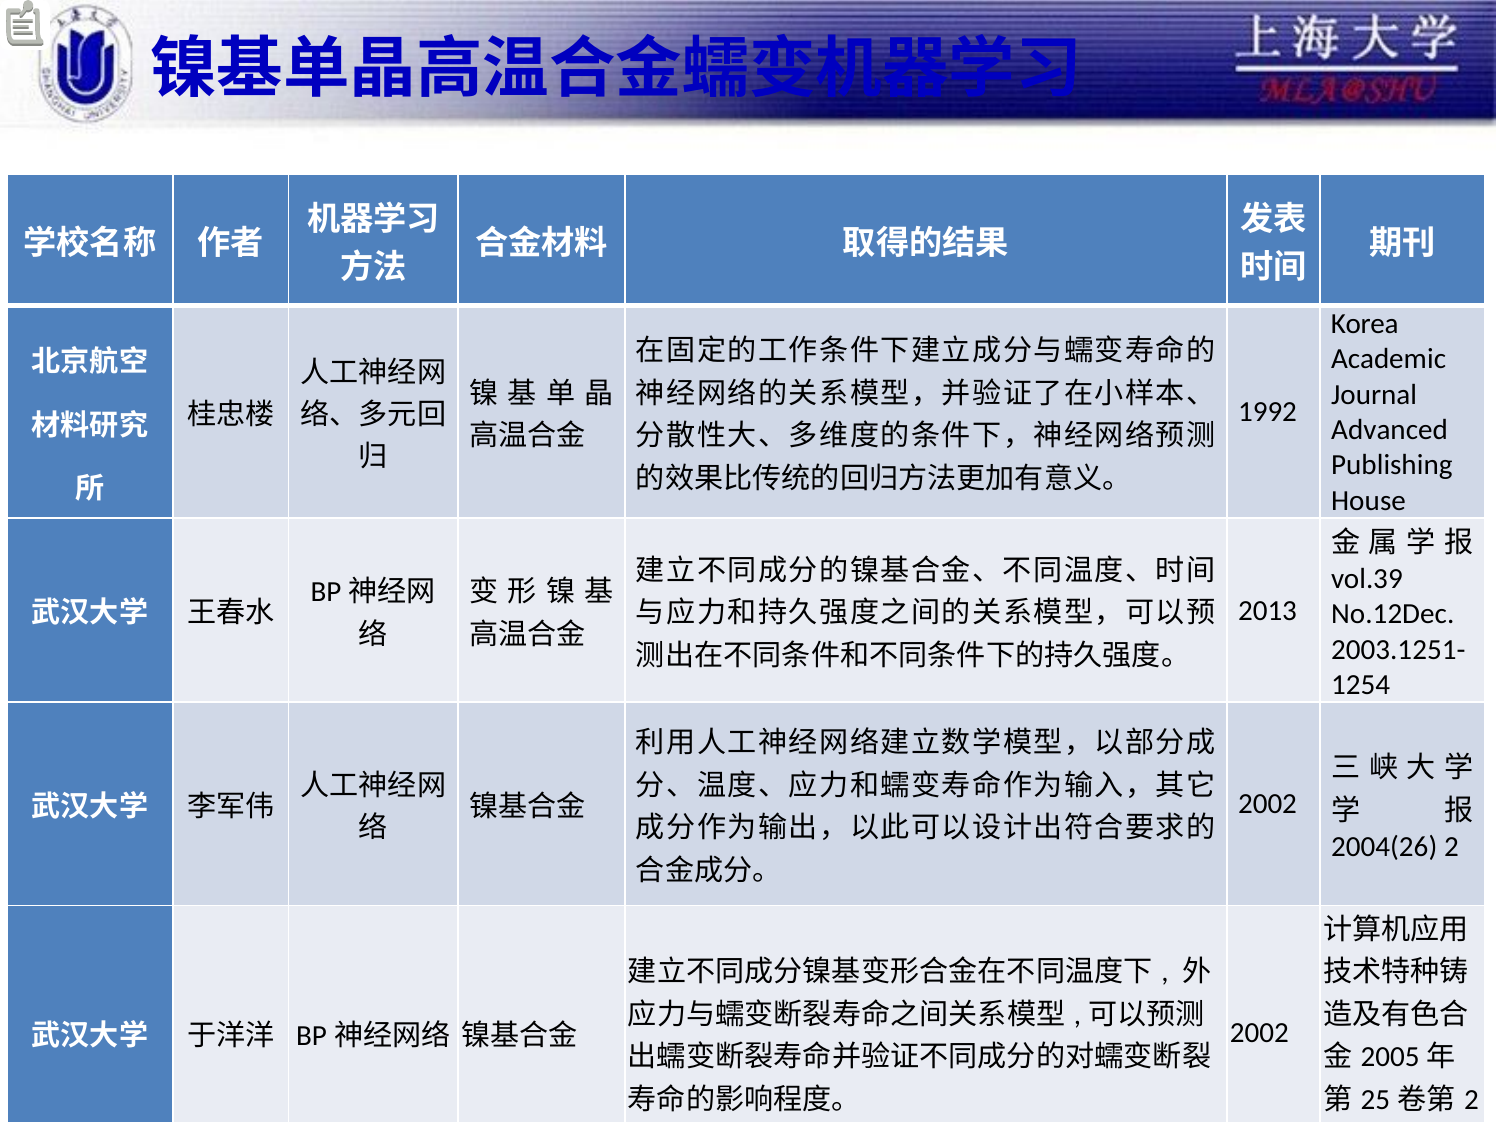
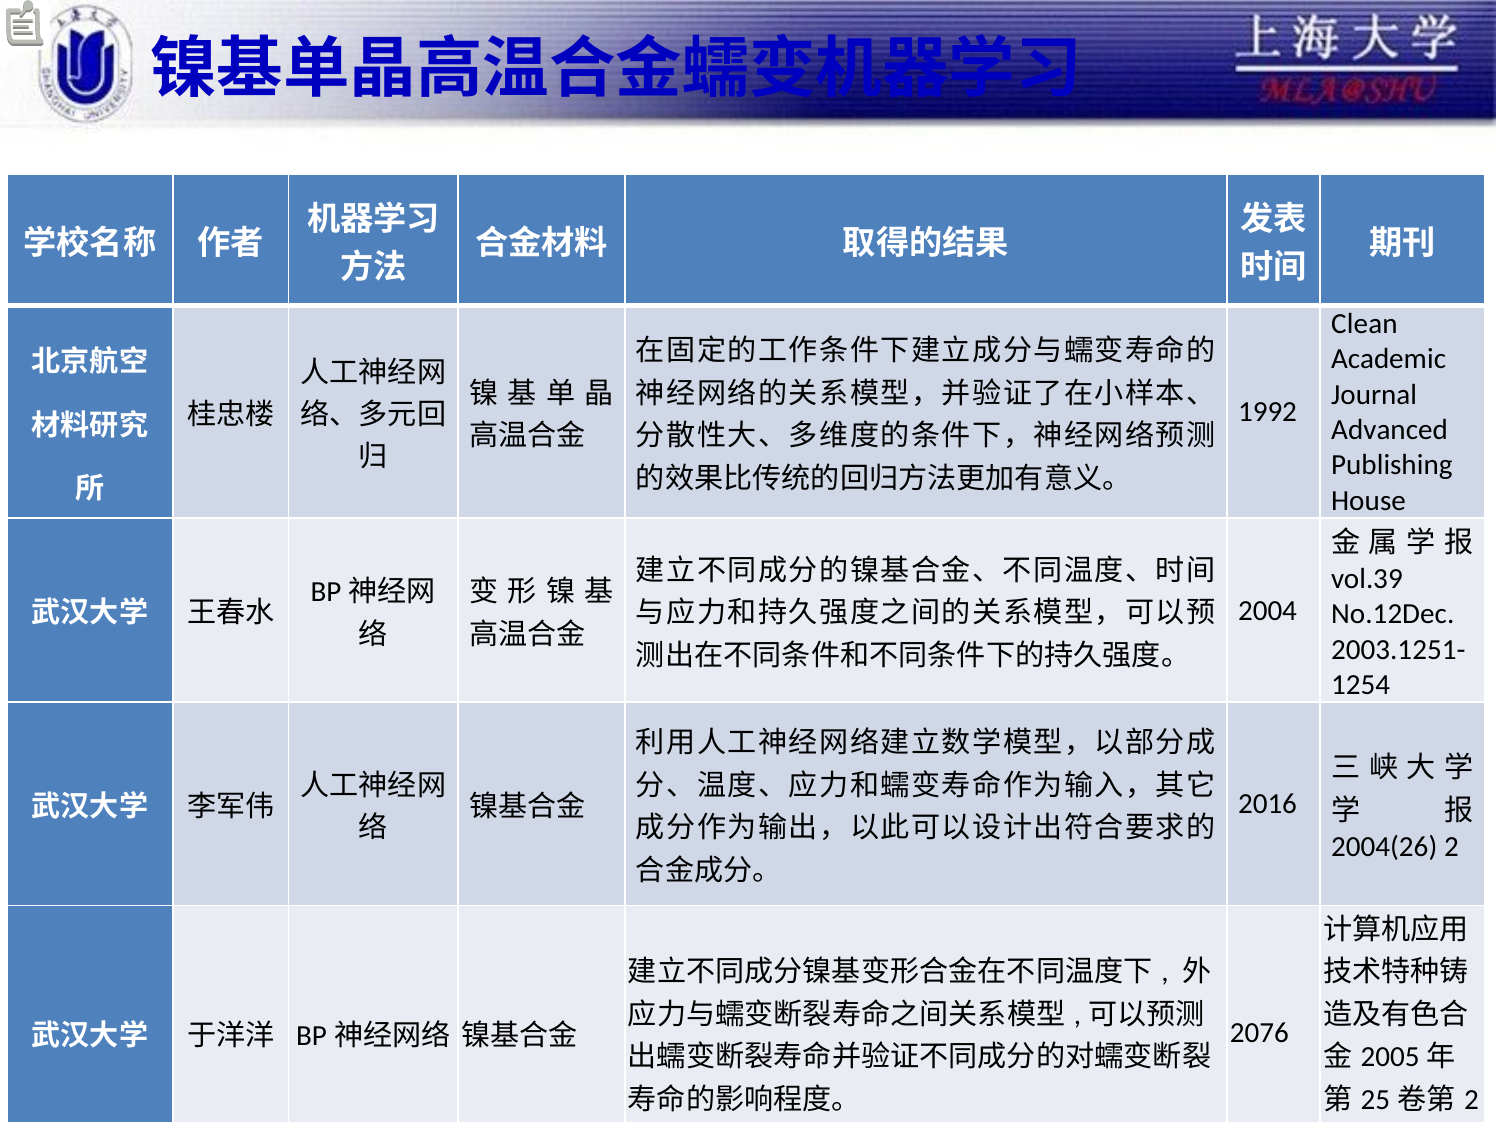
Korea: Korea -> Clean
2013: 2013 -> 2004
2002 at (1268, 804): 2002 -> 2016
2002 at (1259, 1033): 2002 -> 2076
